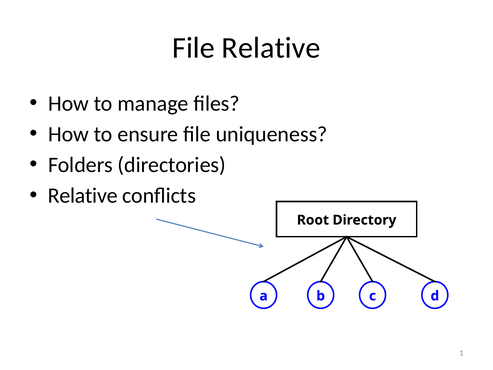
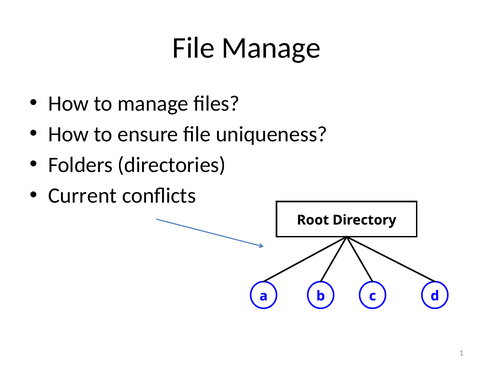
File Relative: Relative -> Manage
Relative at (83, 195): Relative -> Current
